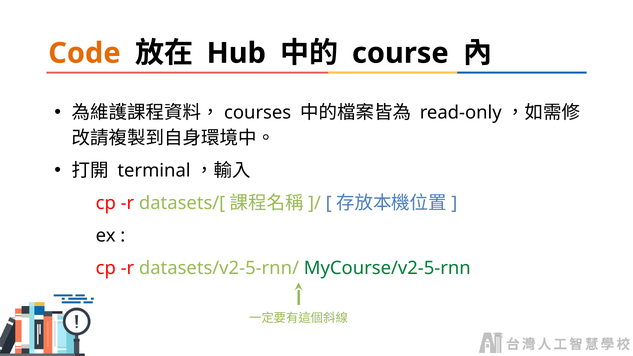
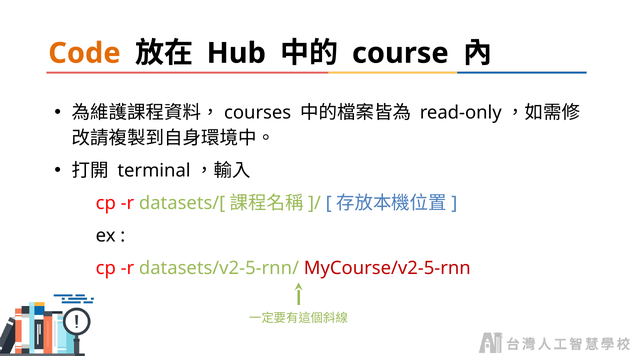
MyCourse/v2-5-rnn colour: green -> red
